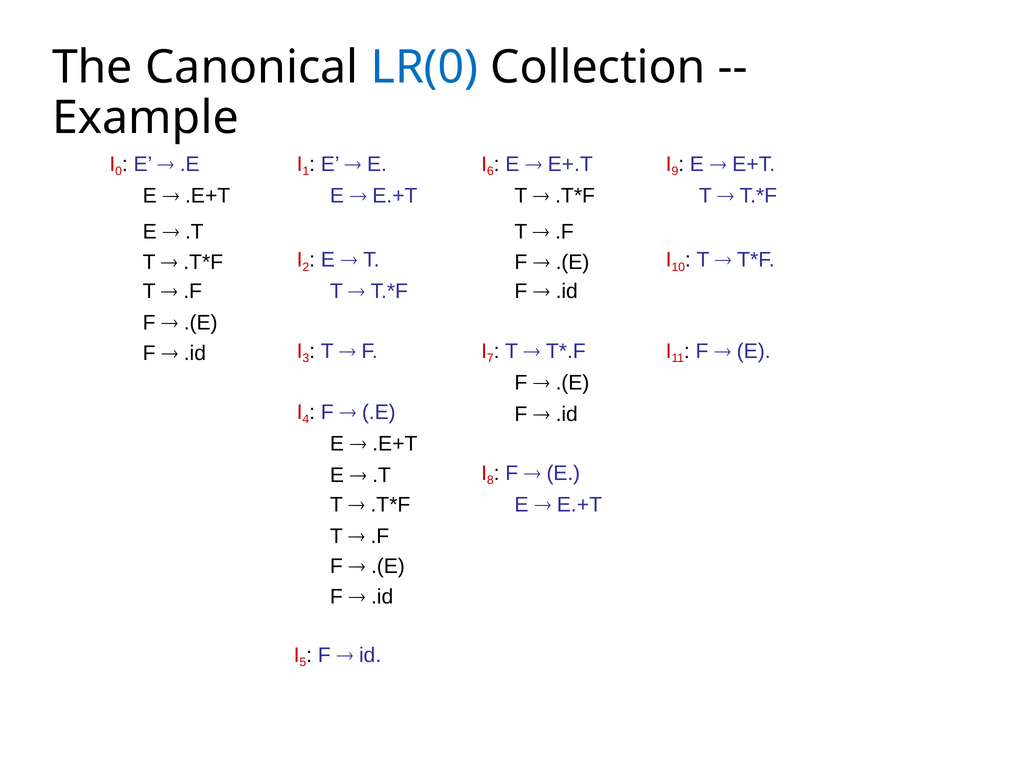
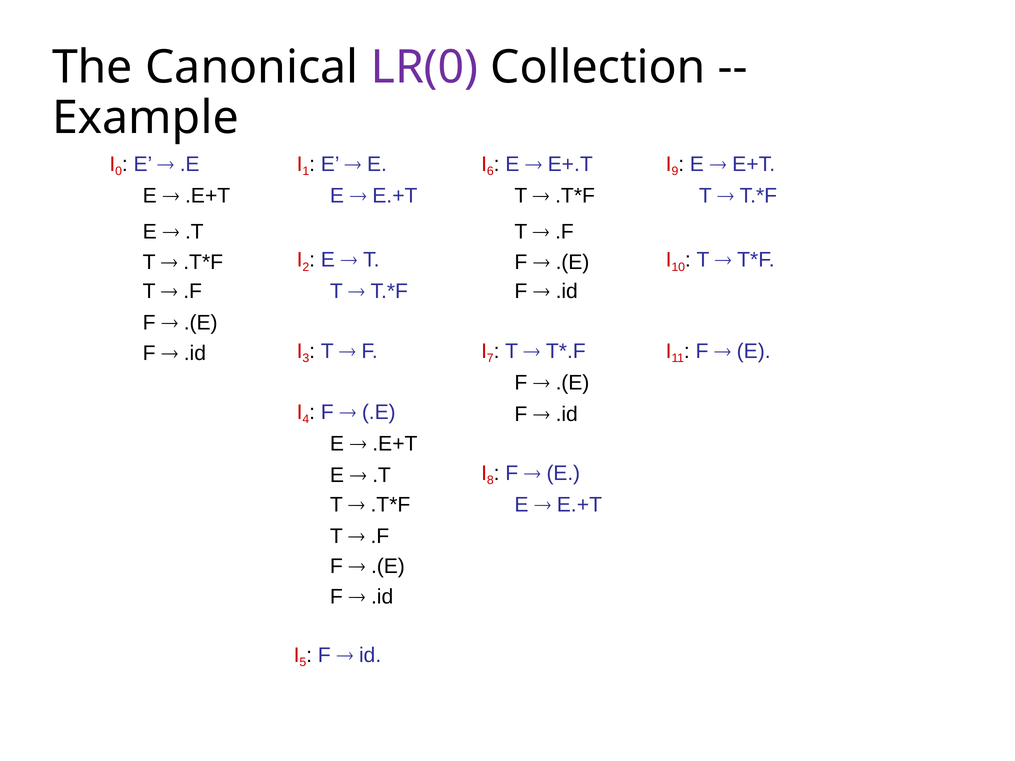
LR(0 colour: blue -> purple
